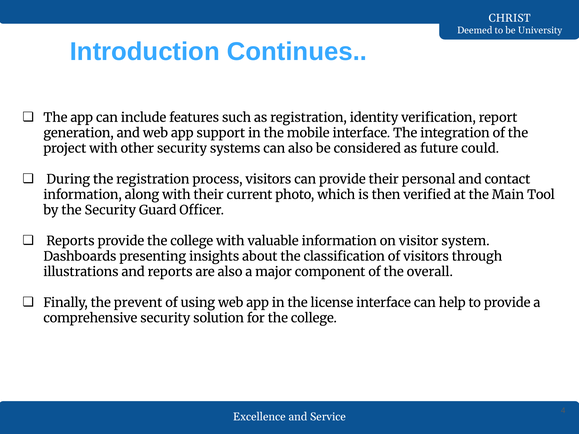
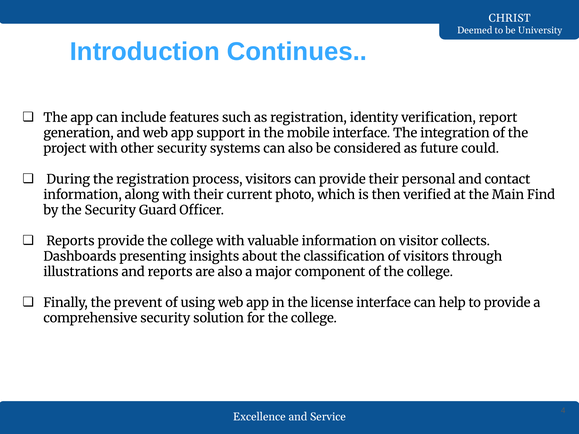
Tool: Tool -> Find
system: system -> collects
of the overall: overall -> college
